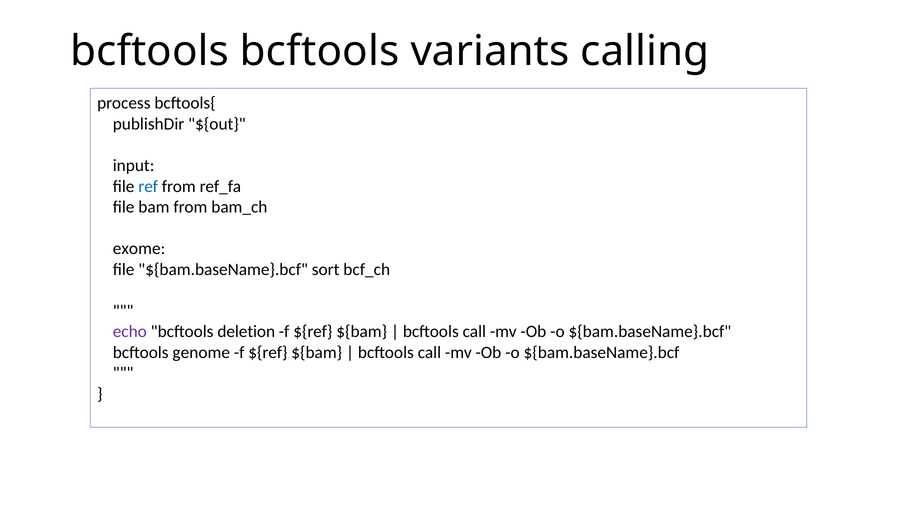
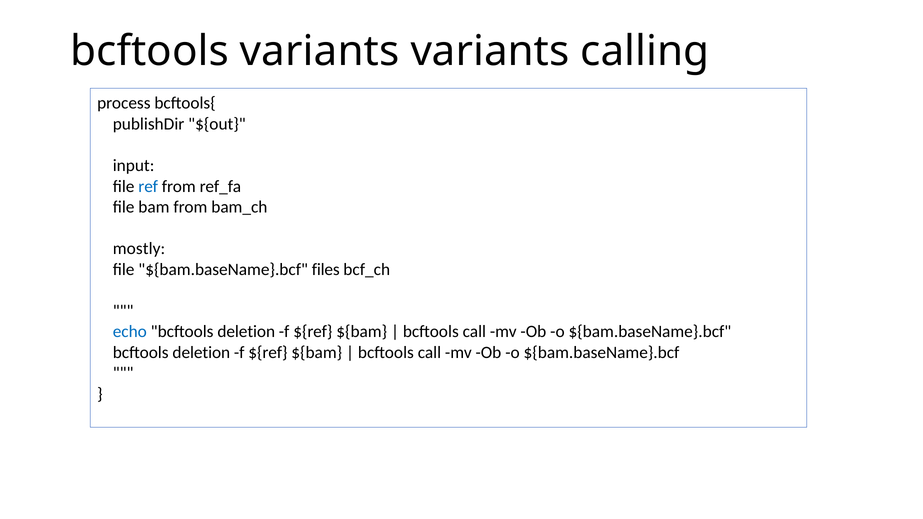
bcftools bcftools: bcftools -> variants
exome: exome -> mostly
sort: sort -> files
echo colour: purple -> blue
genome at (201, 353): genome -> deletion
